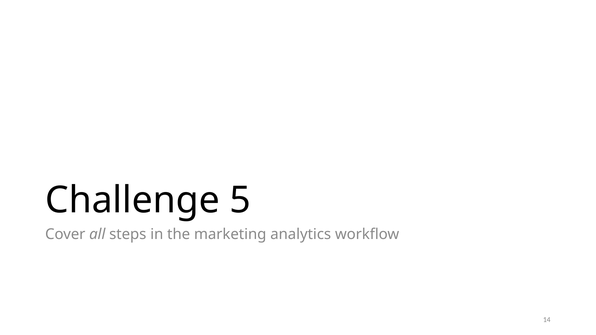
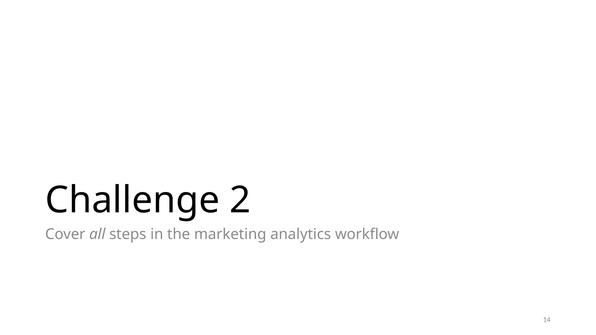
5: 5 -> 2
